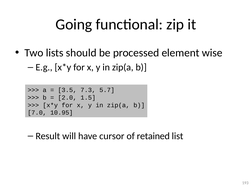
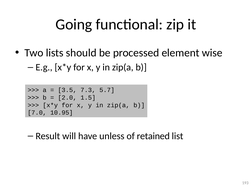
cursor: cursor -> unless
